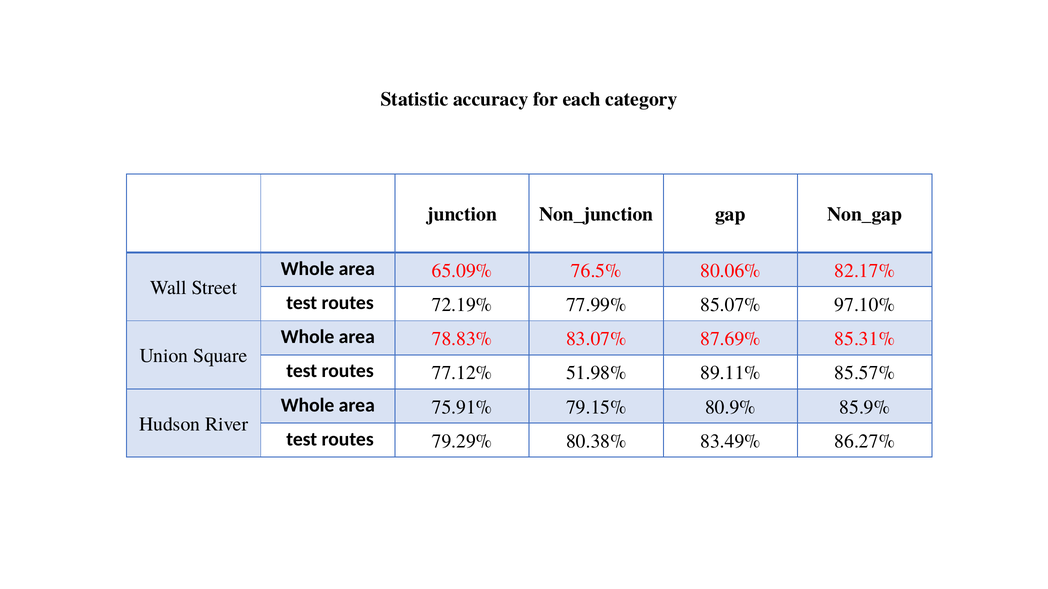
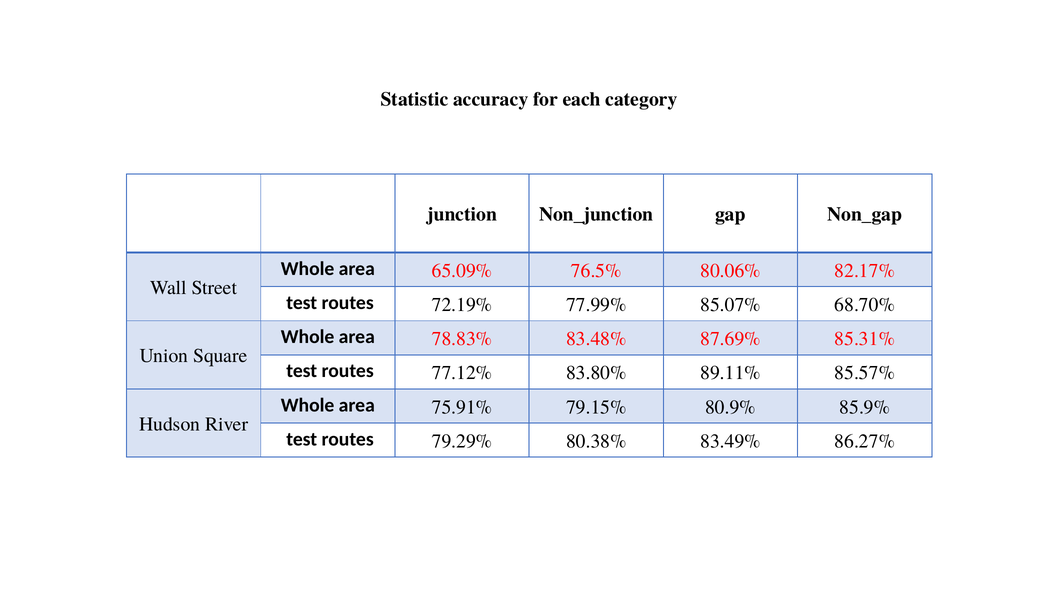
97.10%: 97.10% -> 68.70%
83.07%: 83.07% -> 83.48%
51.98%: 51.98% -> 83.80%
